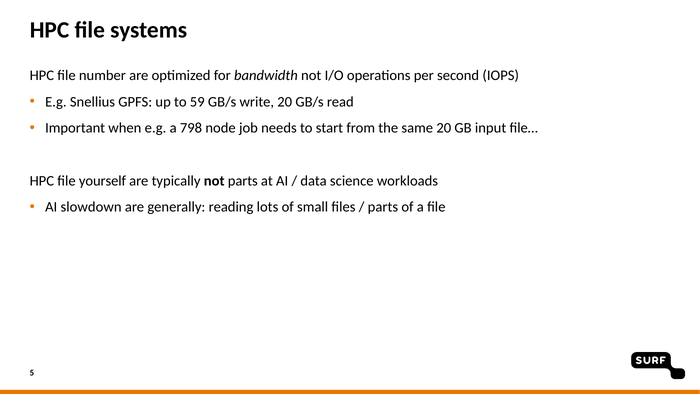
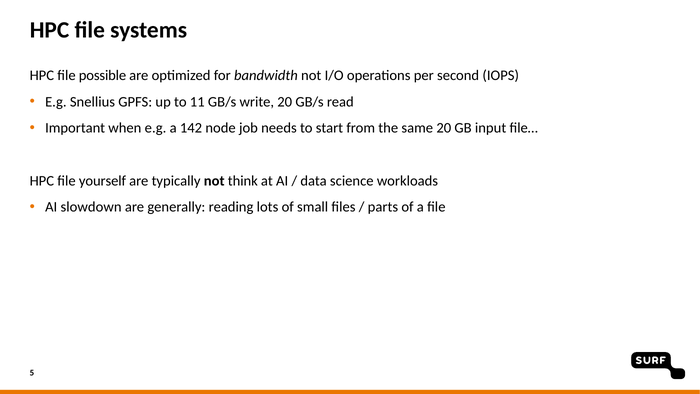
number: number -> possible
59: 59 -> 11
798: 798 -> 142
not parts: parts -> think
